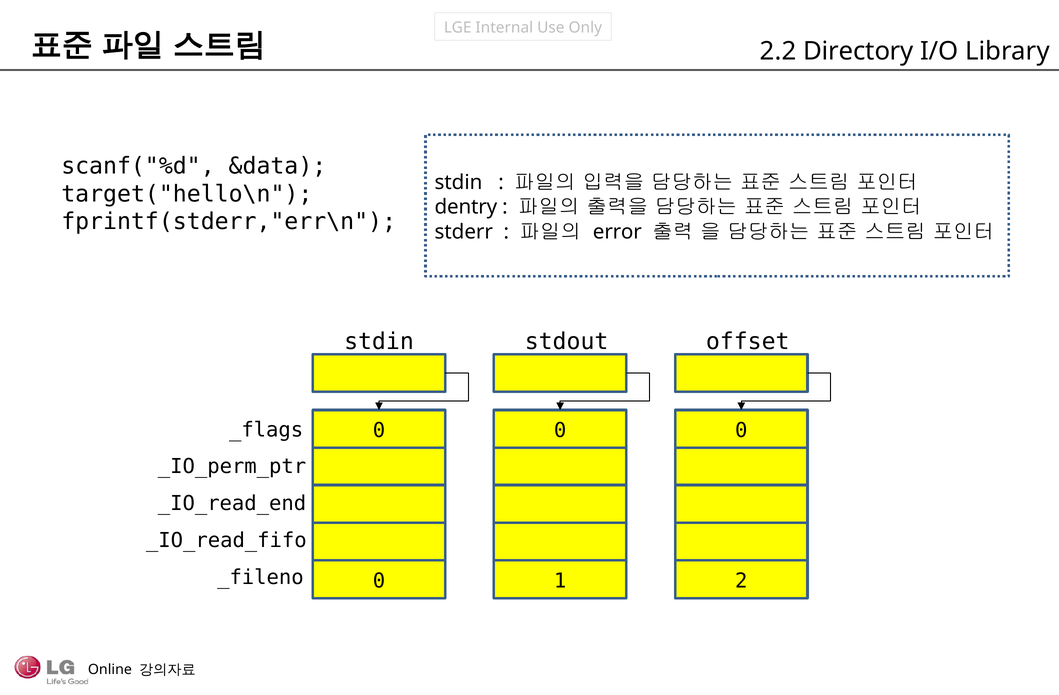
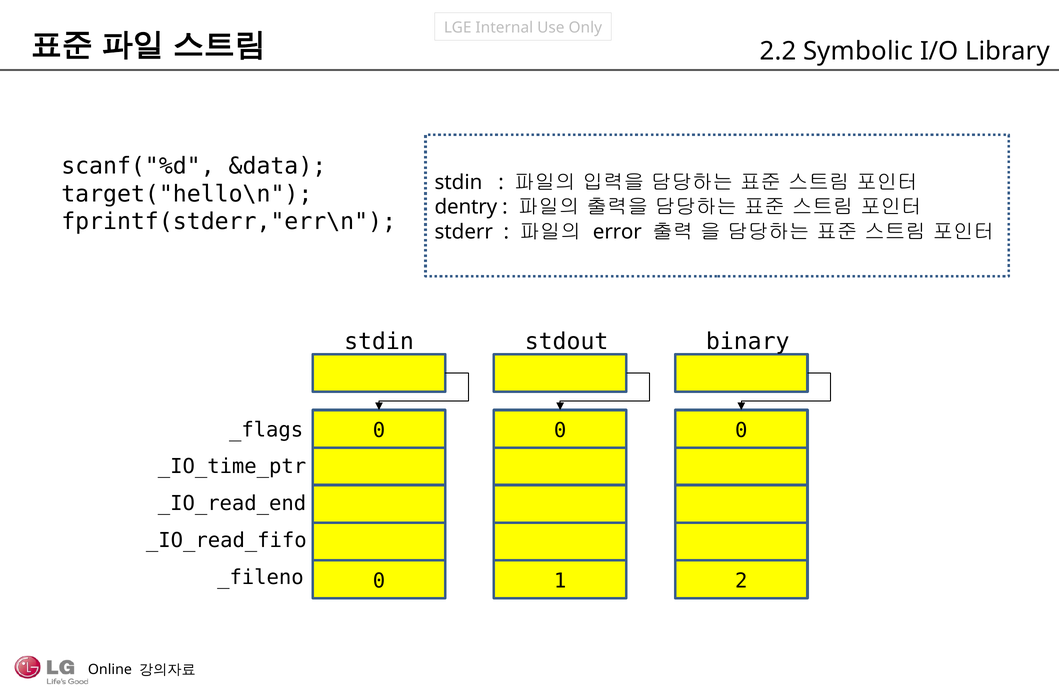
Directory: Directory -> Symbolic
offset: offset -> binary
_IO_perm_ptr: _IO_perm_ptr -> _IO_time_ptr
